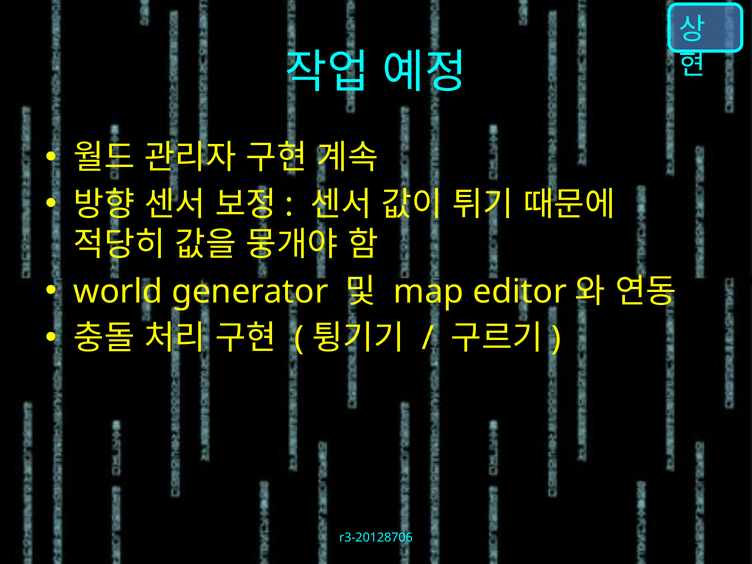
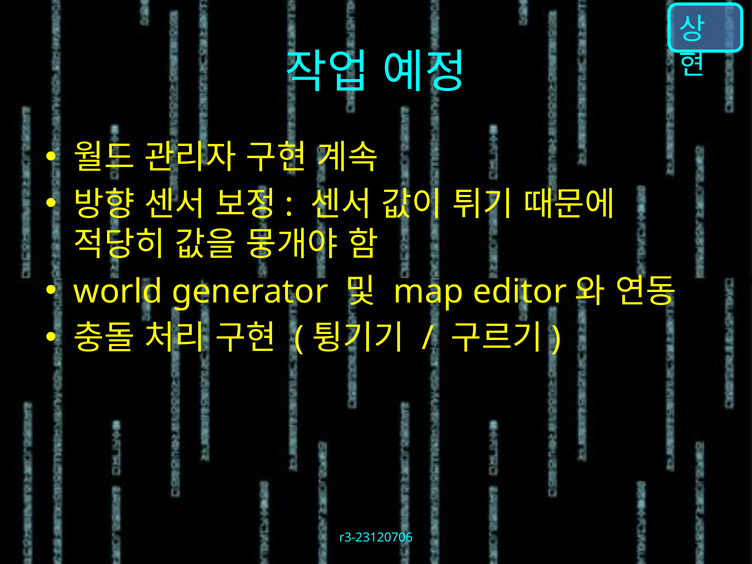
r3-20128706: r3-20128706 -> r3-23120706
